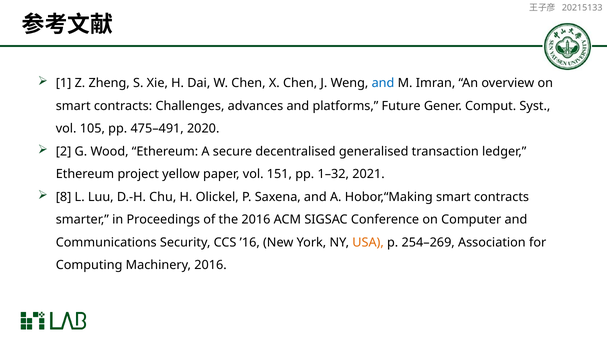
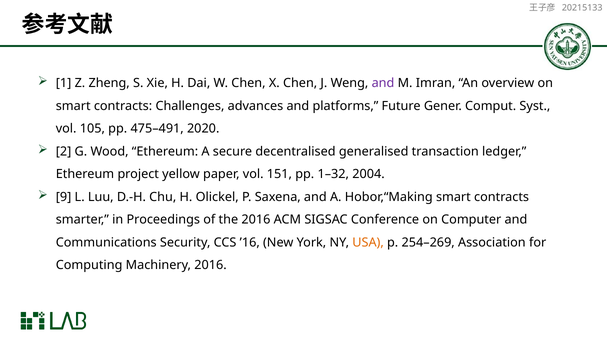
and at (383, 83) colour: blue -> purple
2021: 2021 -> 2004
8: 8 -> 9
